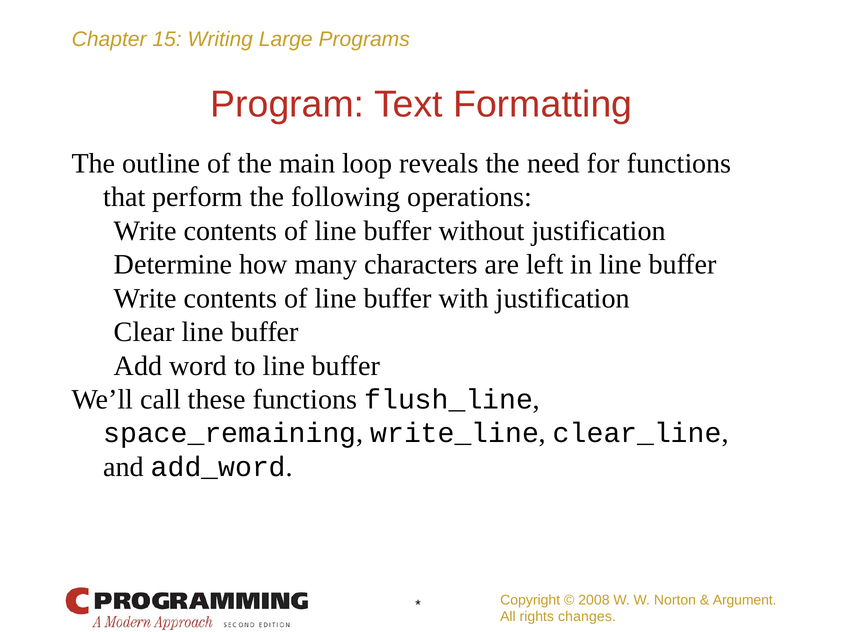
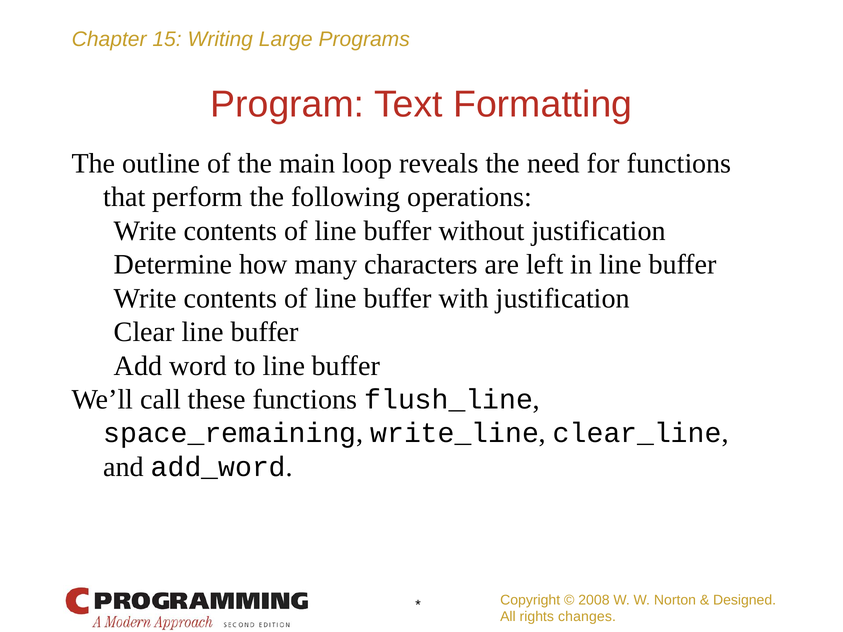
Argument: Argument -> Designed
